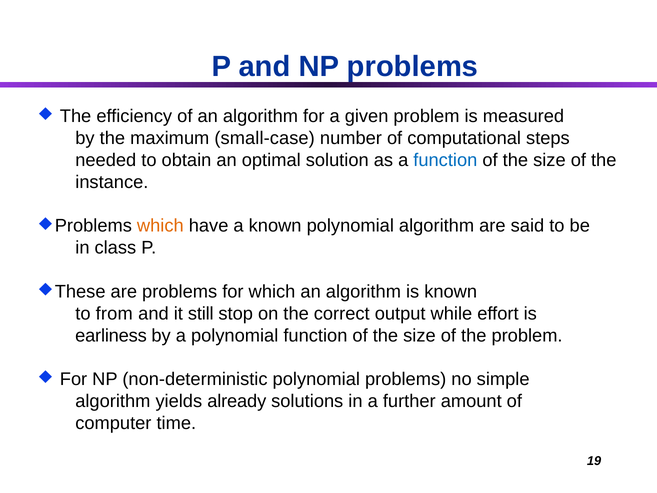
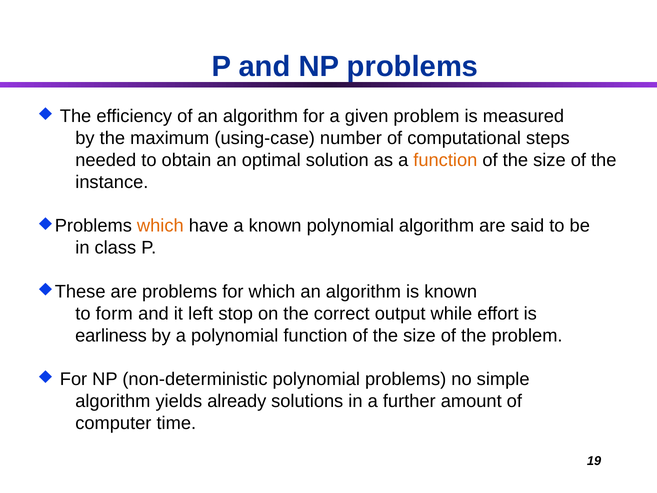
small-case: small-case -> using-case
function at (445, 160) colour: blue -> orange
from: from -> form
still: still -> left
